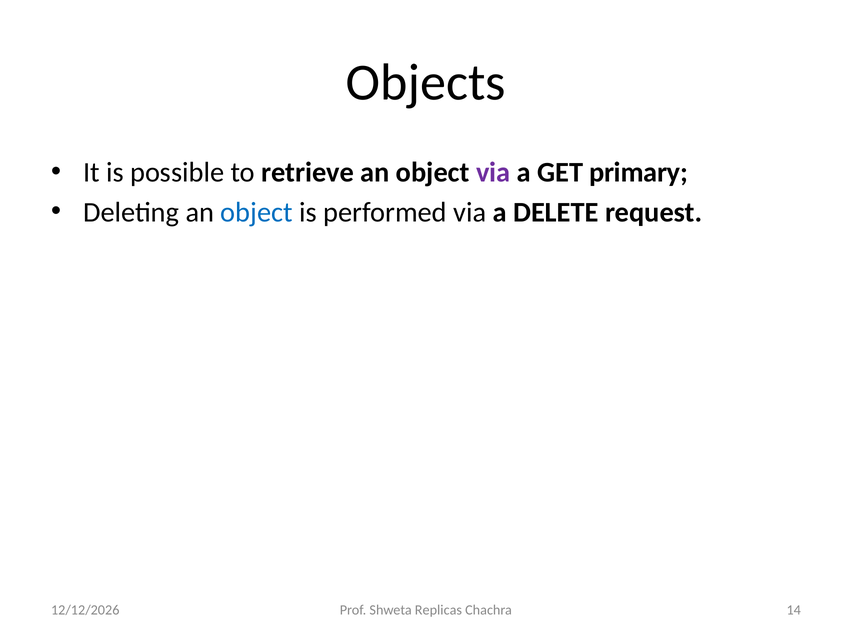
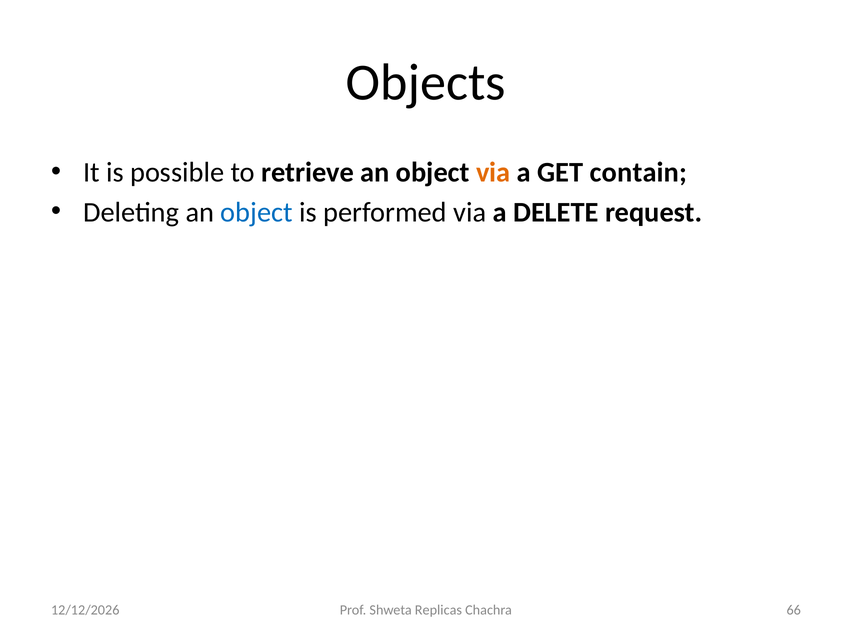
via at (493, 172) colour: purple -> orange
primary: primary -> contain
14: 14 -> 66
